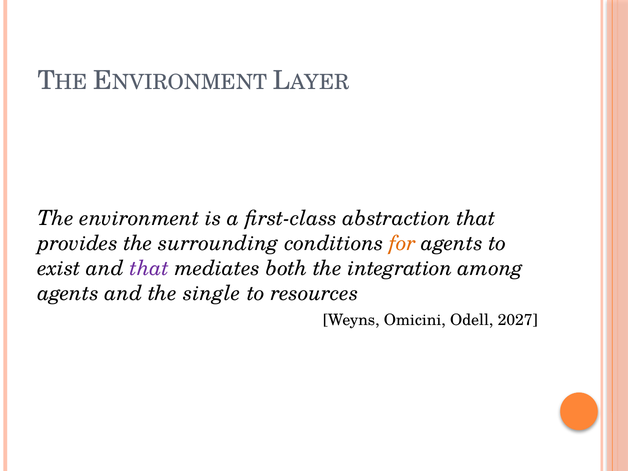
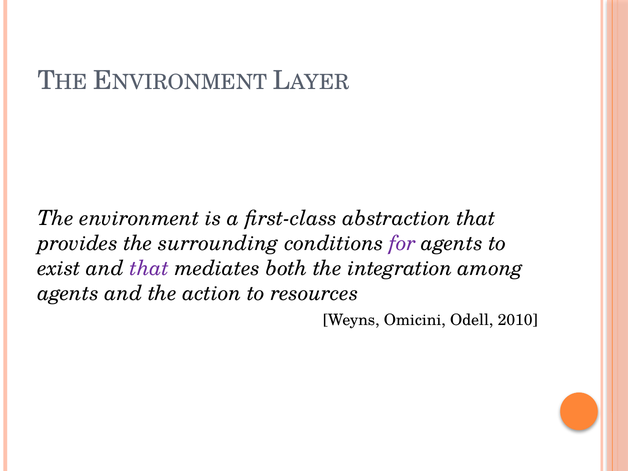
for colour: orange -> purple
single: single -> action
2027: 2027 -> 2010
